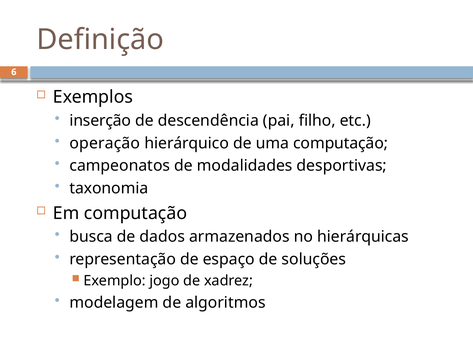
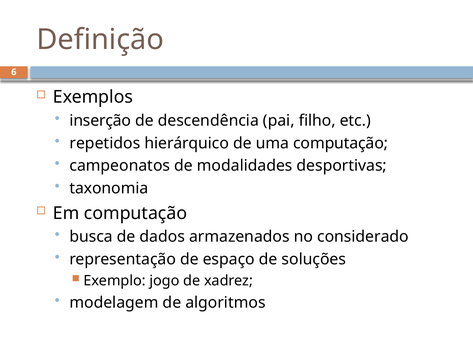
operação: operação -> repetidos
hierárquicas: hierárquicas -> considerado
